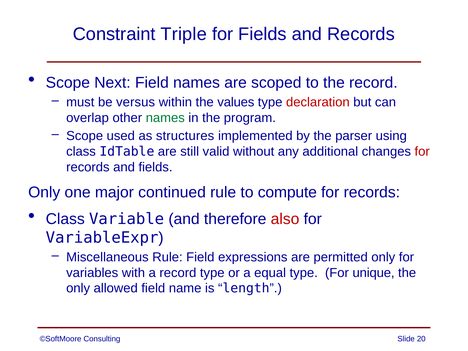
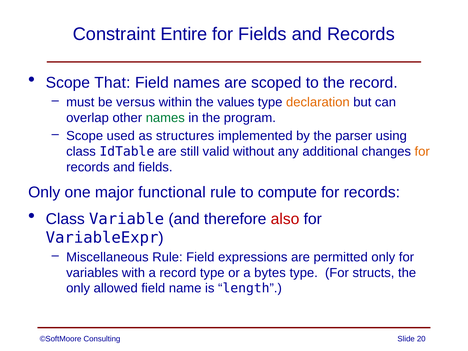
Triple: Triple -> Entire
Next: Next -> That
declaration colour: red -> orange
for at (422, 152) colour: red -> orange
continued: continued -> functional
equal: equal -> bytes
unique: unique -> structs
